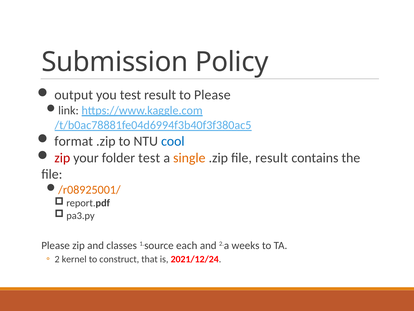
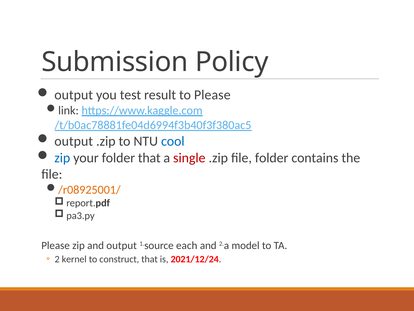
format at (74, 141): format -> output
zip at (62, 158) colour: red -> blue
folder test: test -> that
single colour: orange -> red
file result: result -> folder
and classes: classes -> output
weeks: weeks -> model
